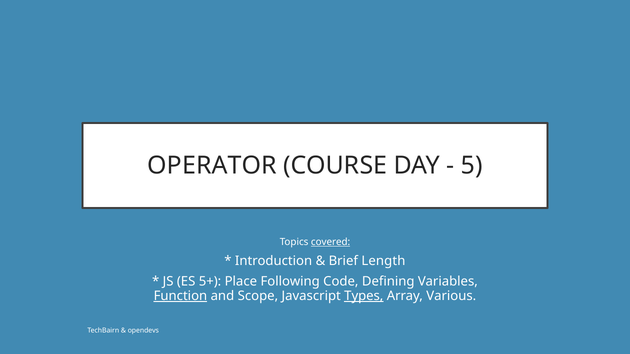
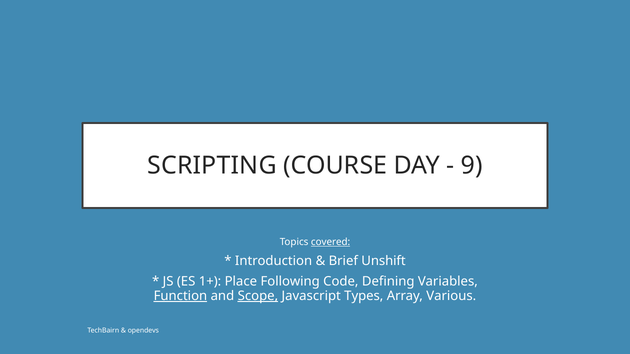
OPERATOR: OPERATOR -> SCRIPTING
5: 5 -> 9
Length: Length -> Unshift
5+: 5+ -> 1+
Scope underline: none -> present
Types underline: present -> none
